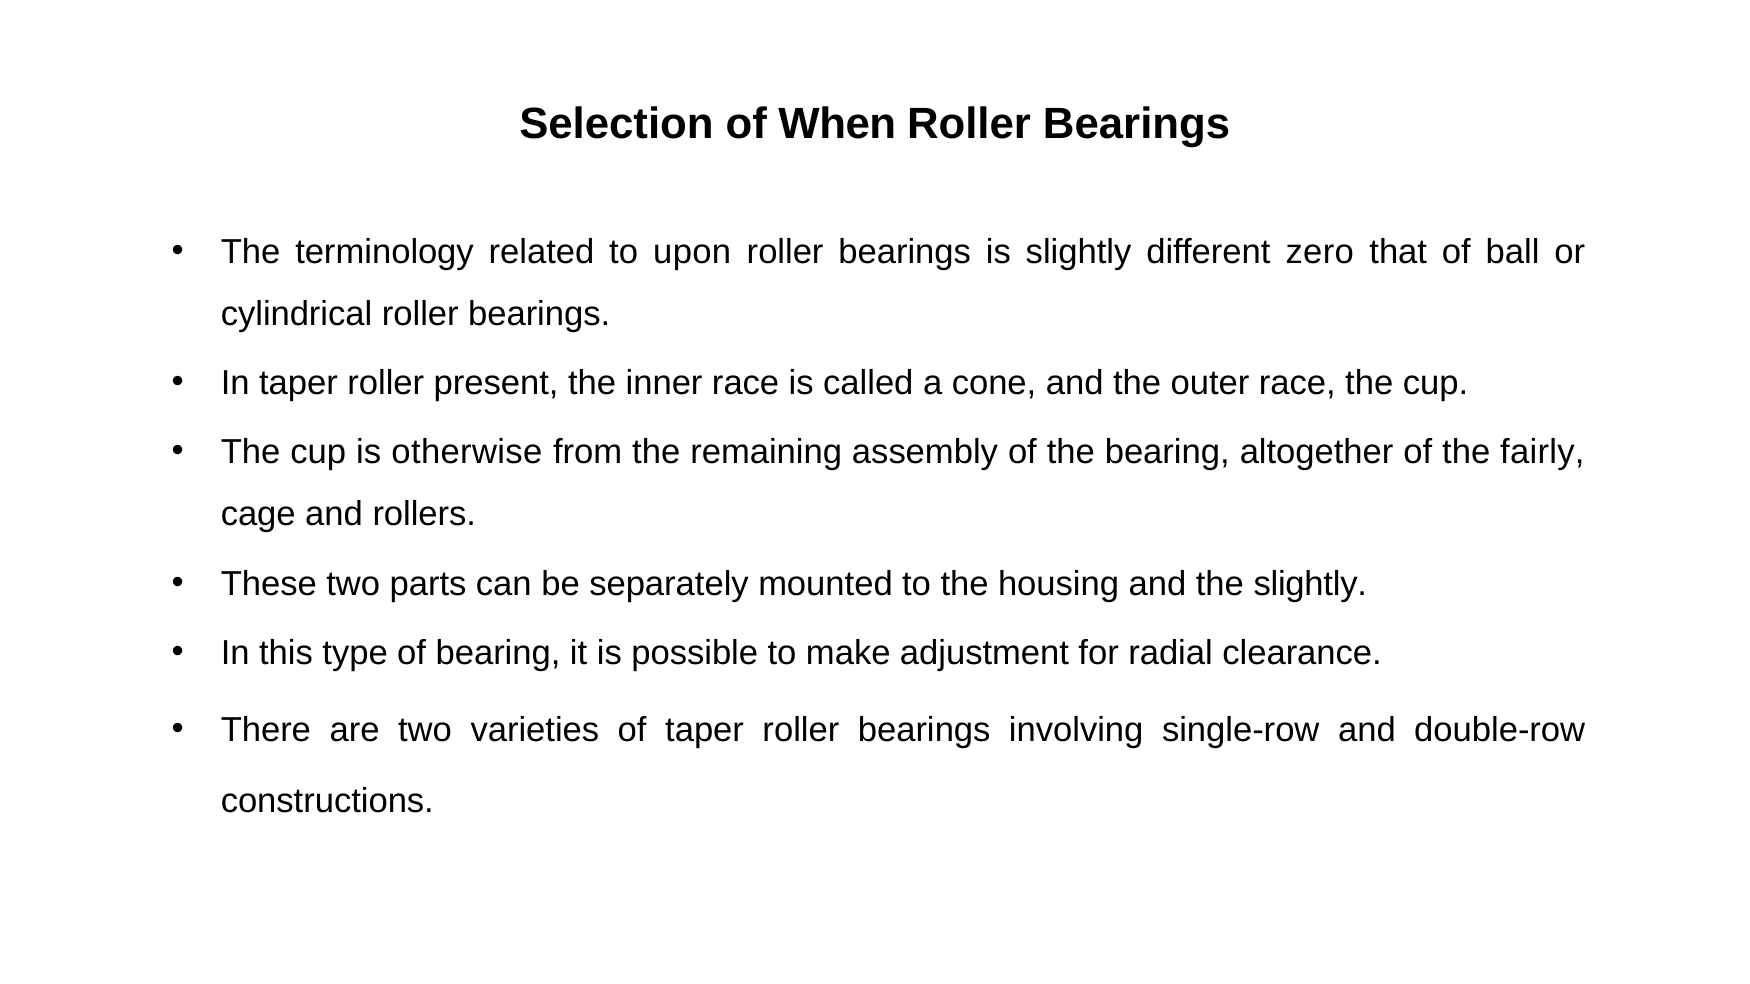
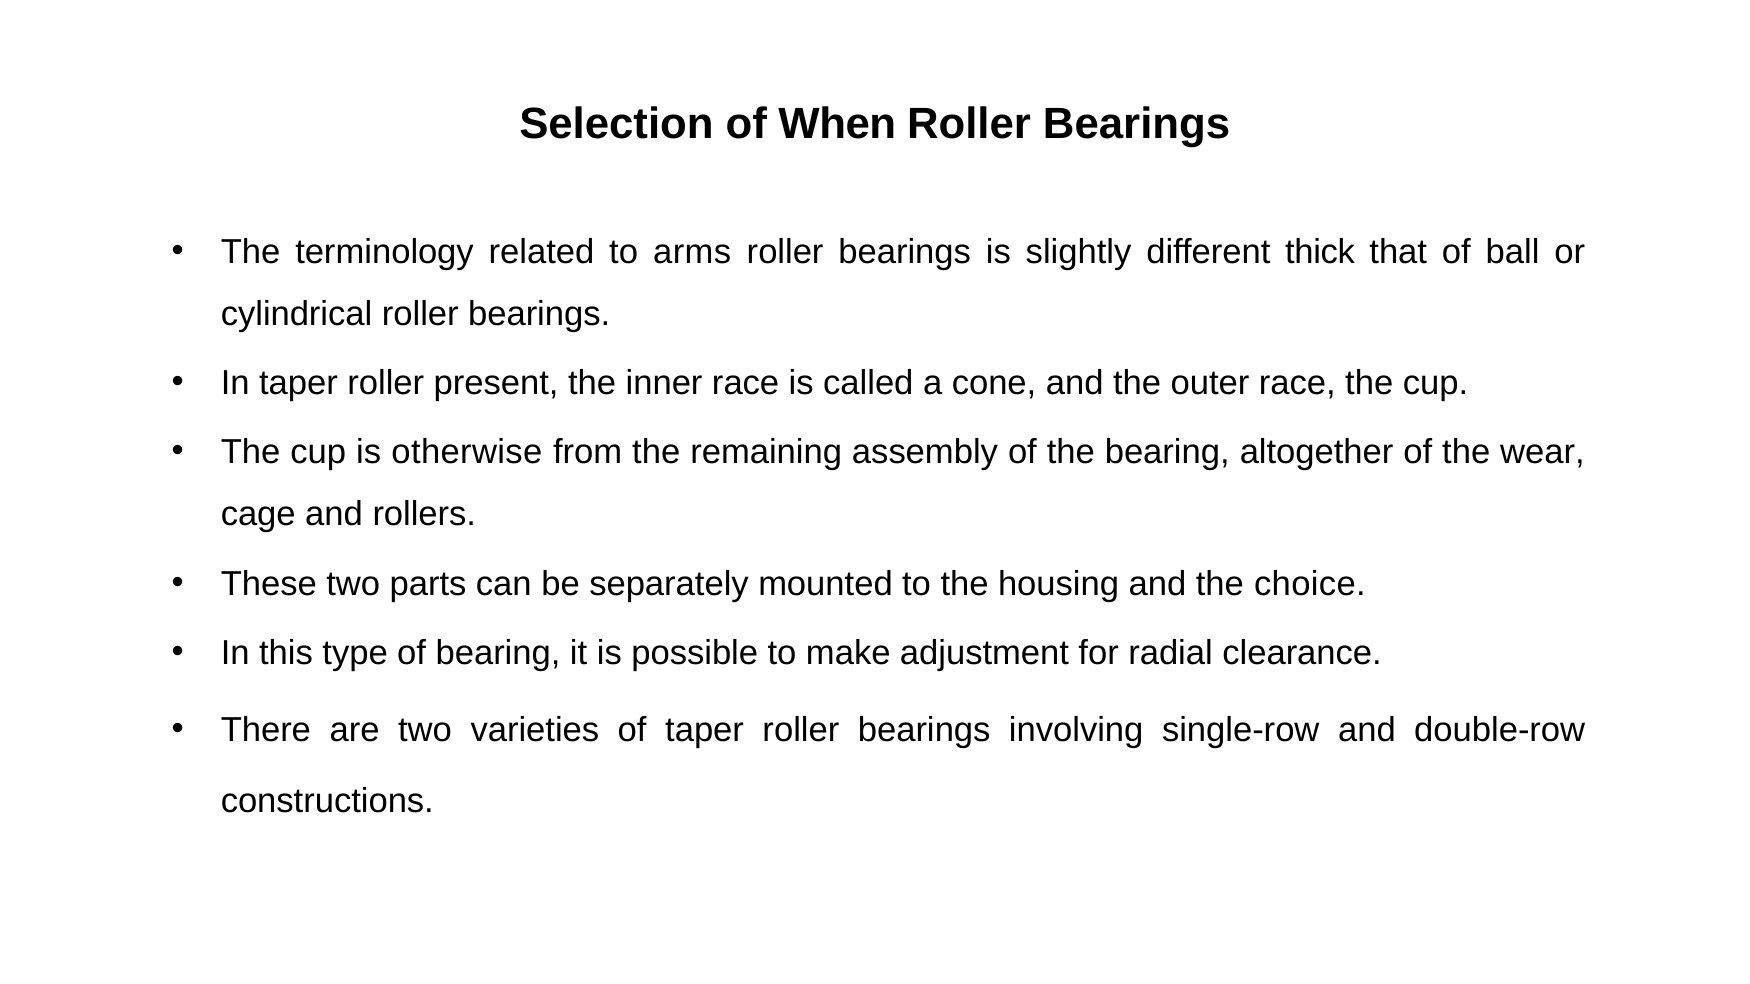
upon: upon -> arms
zero: zero -> thick
fairly: fairly -> wear
the slightly: slightly -> choice
